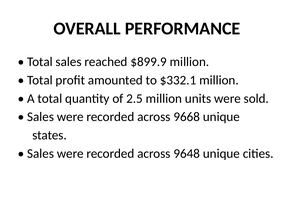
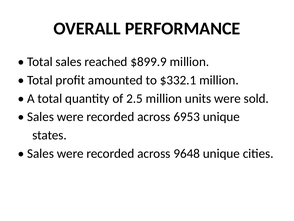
9668: 9668 -> 6953
